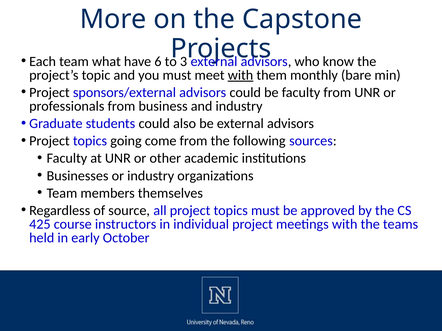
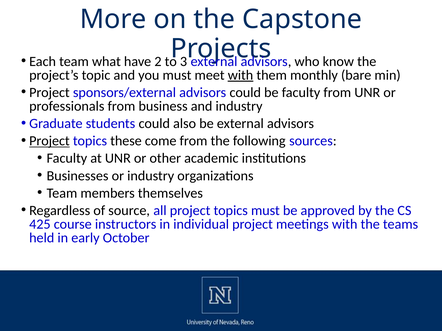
6: 6 -> 2
Project at (49, 141) underline: none -> present
going: going -> these
